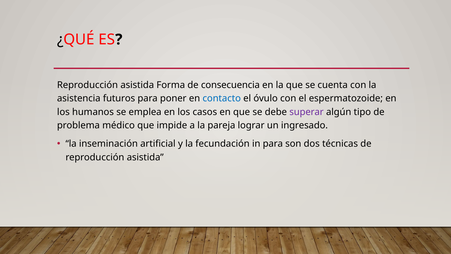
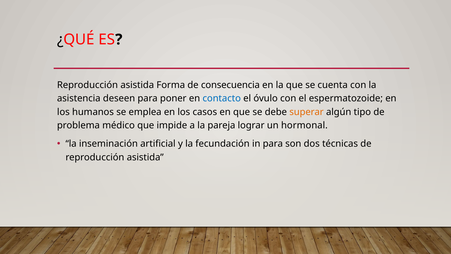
futuros: futuros -> deseen
superar colour: purple -> orange
ingresado: ingresado -> hormonal
